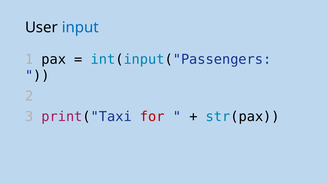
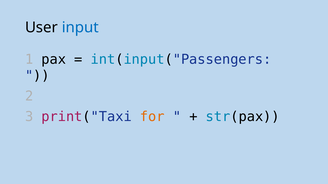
for colour: red -> orange
